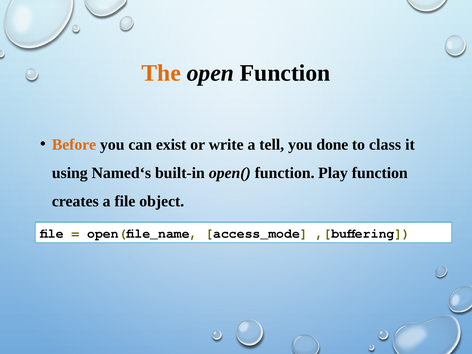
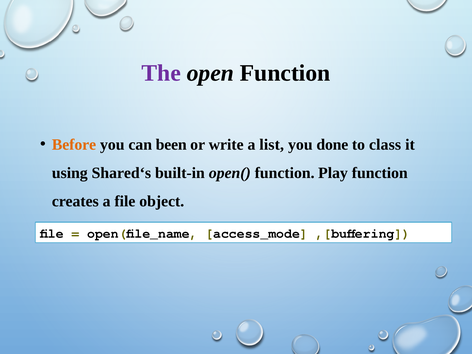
The colour: orange -> purple
exist: exist -> been
tell: tell -> list
Named‘s: Named‘s -> Shared‘s
